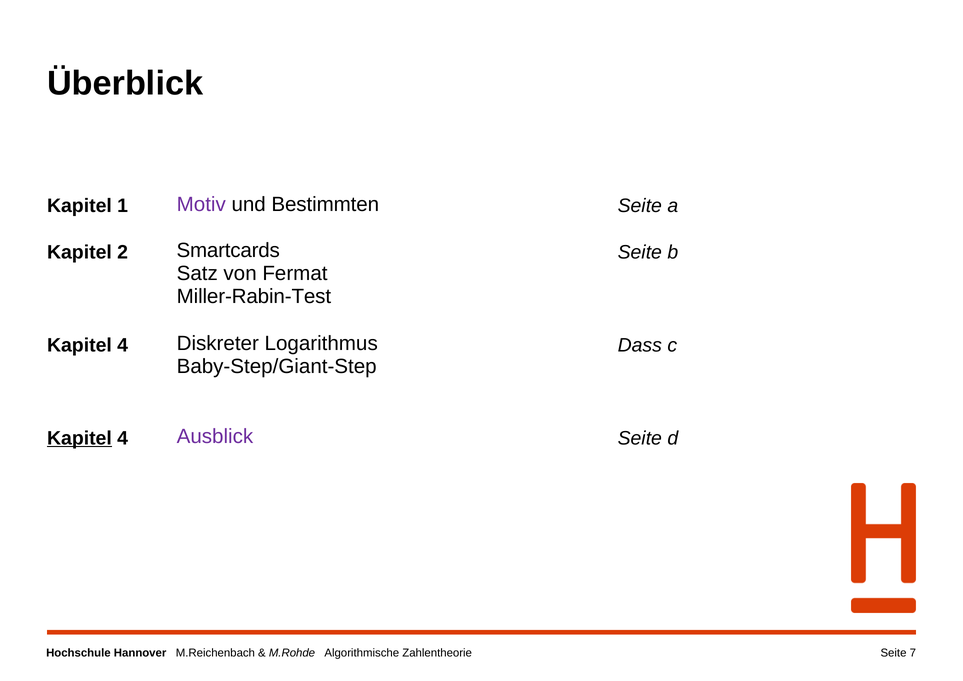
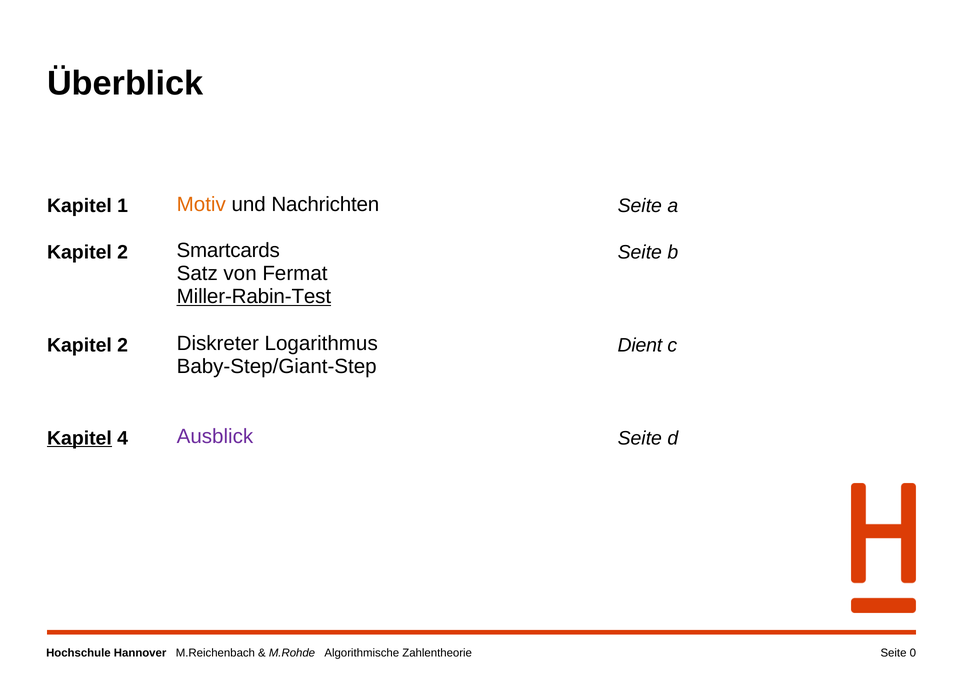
Motiv colour: purple -> orange
Bestimmten: Bestimmten -> Nachrichten
Miller-Rabin-Test underline: none -> present
4 at (123, 345): 4 -> 2
Dass: Dass -> Dient
7: 7 -> 0
